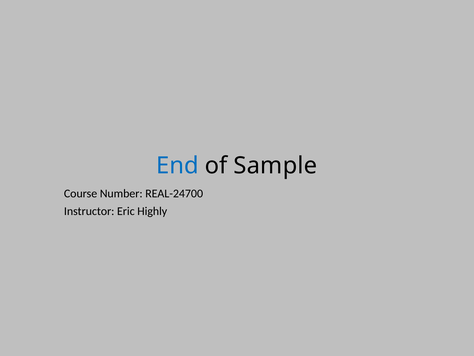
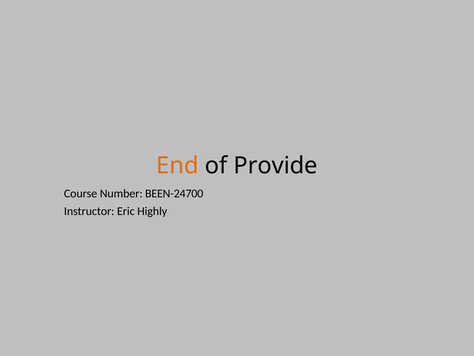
End colour: blue -> orange
Sample: Sample -> Provide
REAL-24700: REAL-24700 -> BEEN-24700
